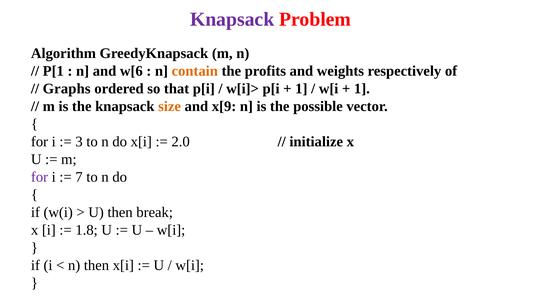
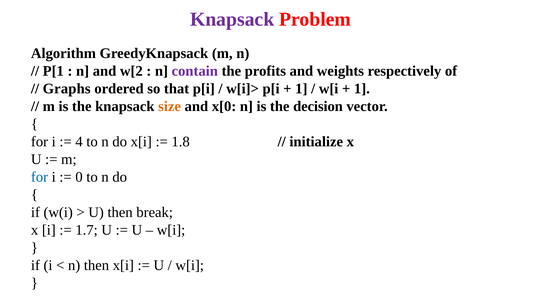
w[6: w[6 -> w[2
contain colour: orange -> purple
x[9: x[9 -> x[0
possible: possible -> decision
3: 3 -> 4
2.0: 2.0 -> 1.8
for at (39, 177) colour: purple -> blue
7: 7 -> 0
1.8: 1.8 -> 1.7
